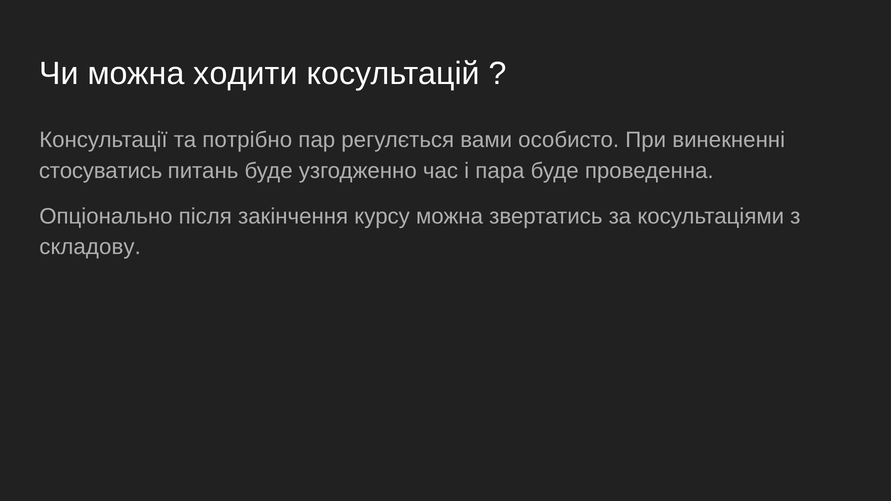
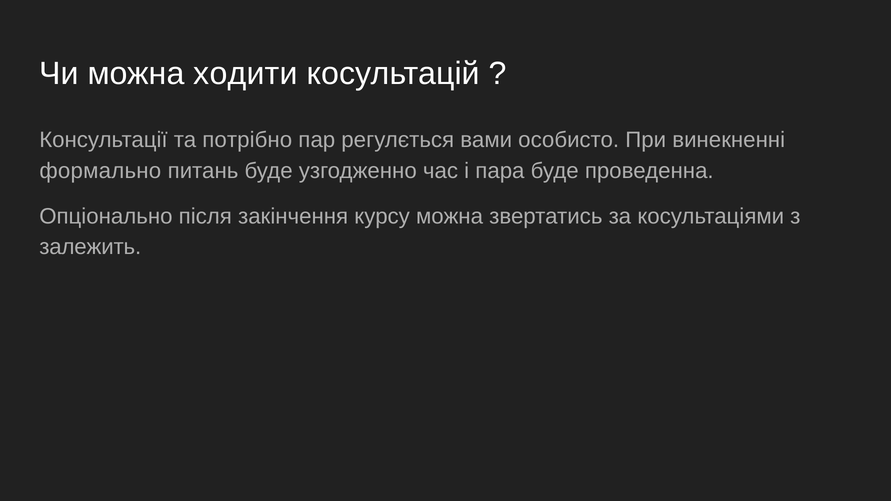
стосуватись: стосуватись -> формально
складову: складову -> залежить
